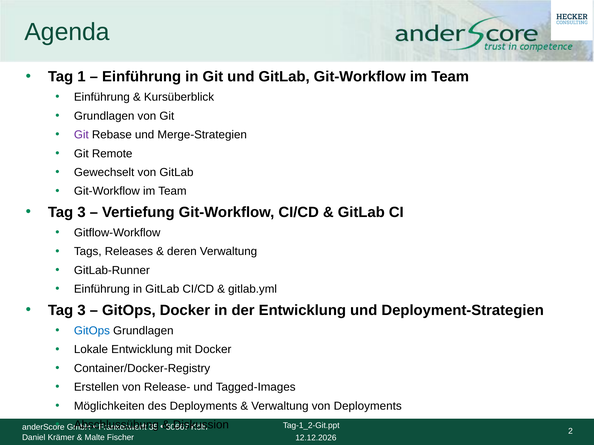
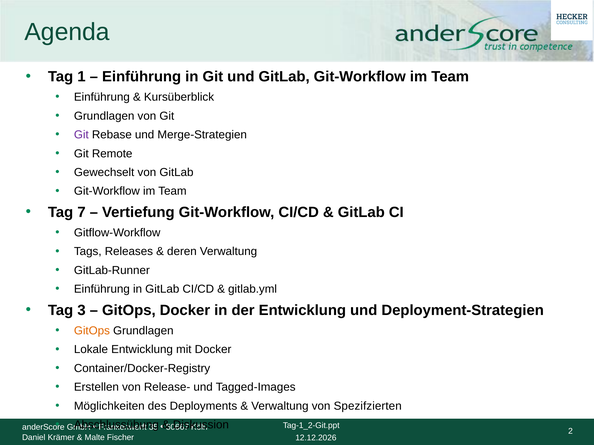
3 at (81, 212): 3 -> 7
GitOps at (92, 331) colour: blue -> orange
von Deployments: Deployments -> Spezifzierten
